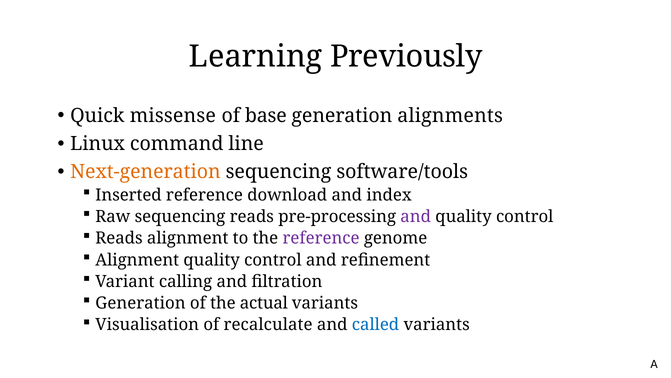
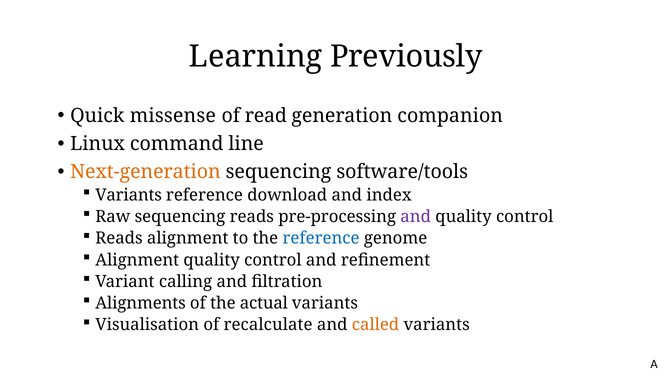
base: base -> read
alignments: alignments -> companion
Inserted at (129, 195): Inserted -> Variants
reference at (321, 238) colour: purple -> blue
Generation at (140, 303): Generation -> Alignments
called colour: blue -> orange
